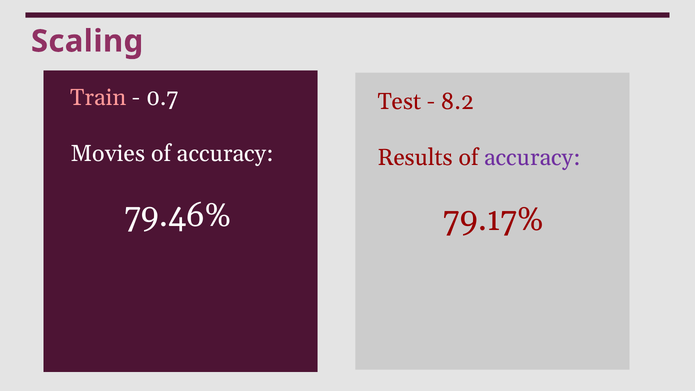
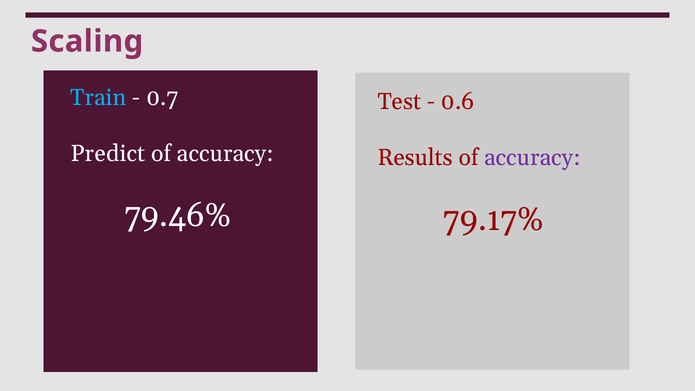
Train colour: pink -> light blue
8.2: 8.2 -> 0.6
Movies: Movies -> Predict
